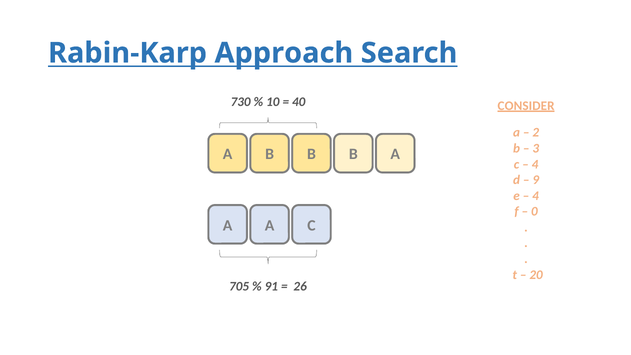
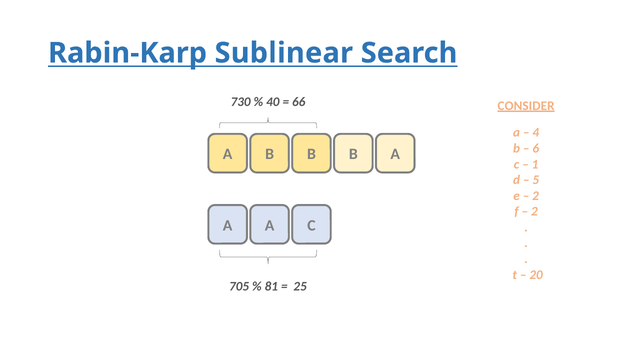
Approach: Approach -> Sublinear
10: 10 -> 40
40: 40 -> 66
2: 2 -> 4
3: 3 -> 6
4 at (535, 164): 4 -> 1
9: 9 -> 5
4 at (536, 196): 4 -> 2
0 at (534, 212): 0 -> 2
91: 91 -> 81
26: 26 -> 25
